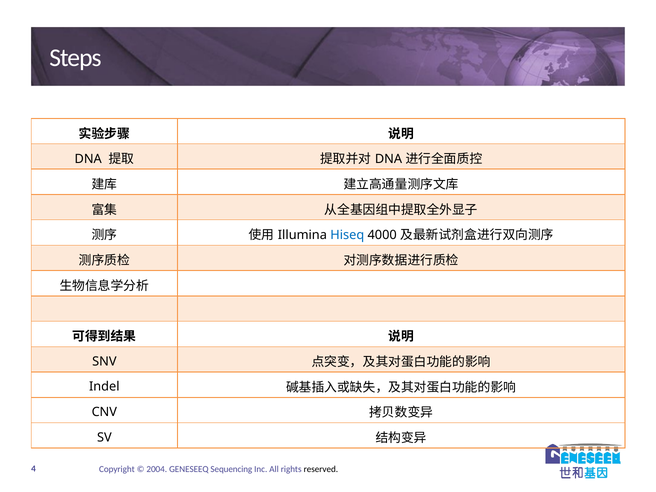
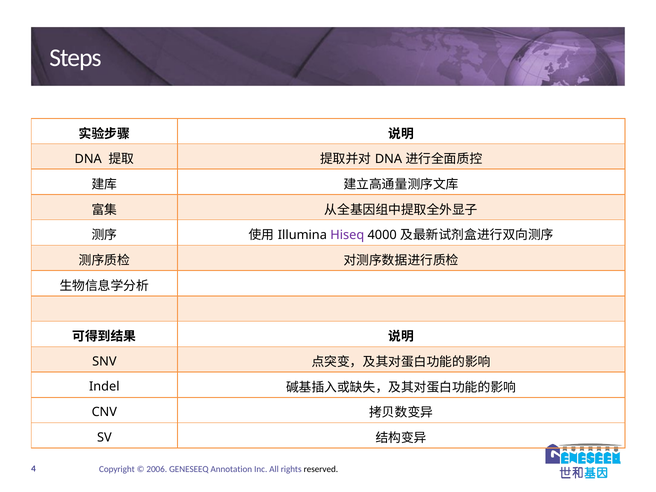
Hiseq colour: blue -> purple
2004: 2004 -> 2006
Sequencing: Sequencing -> Annotation
